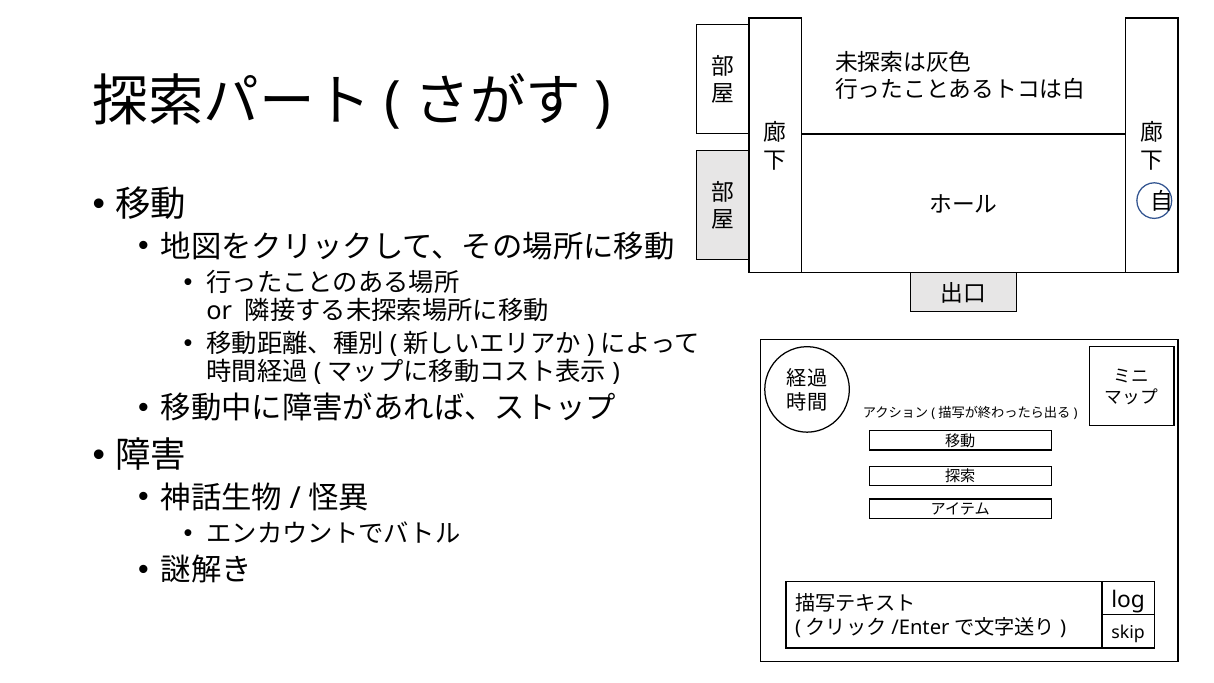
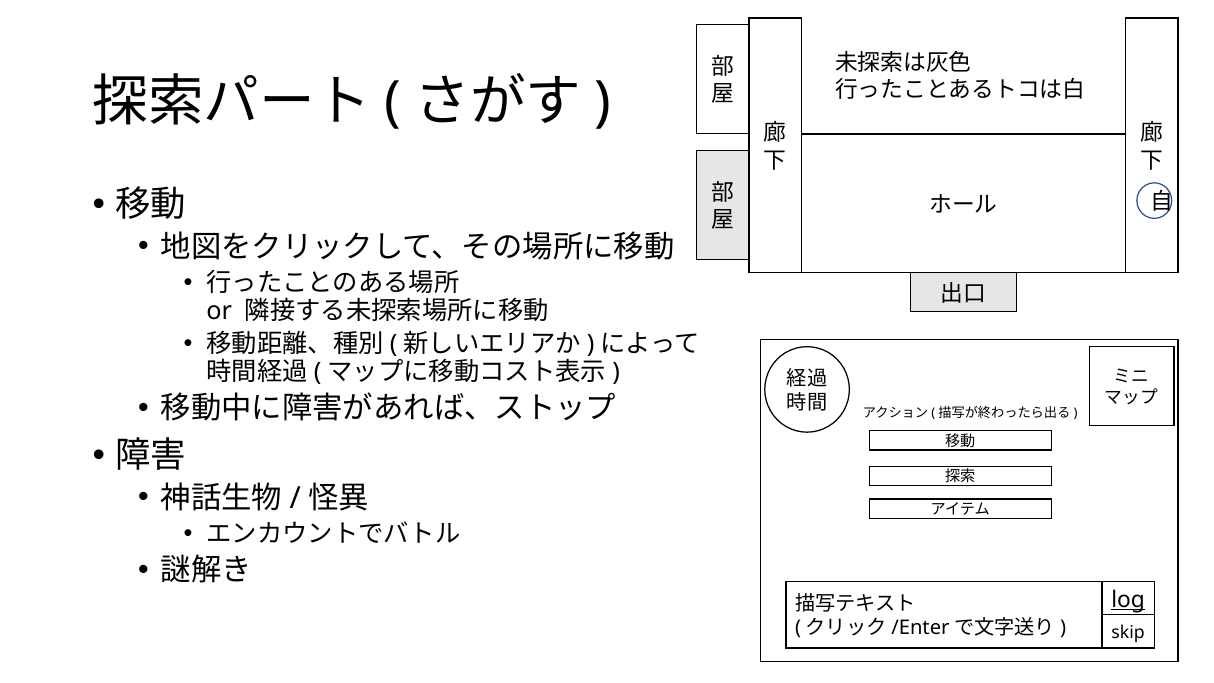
log underline: none -> present
